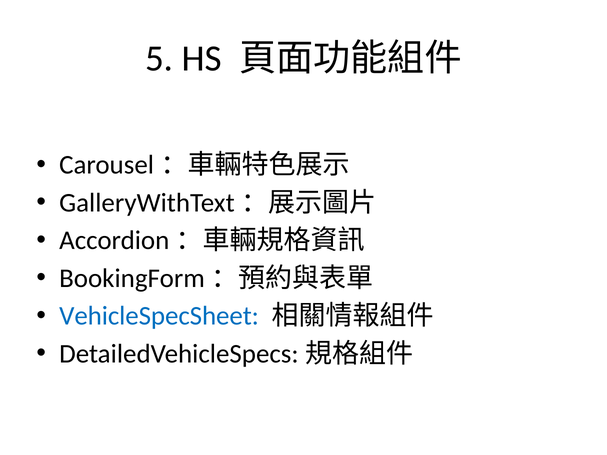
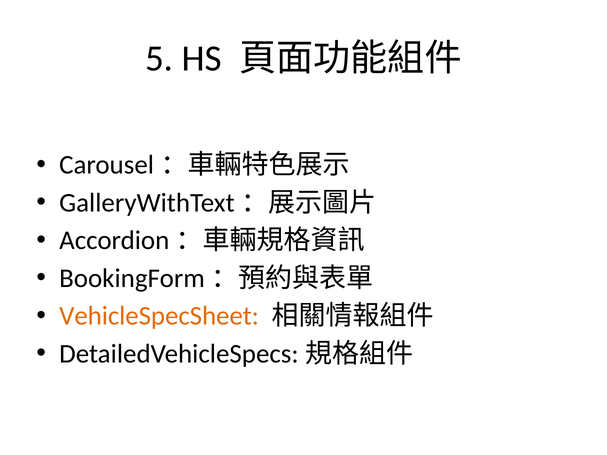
VehicleSpecSheet colour: blue -> orange
